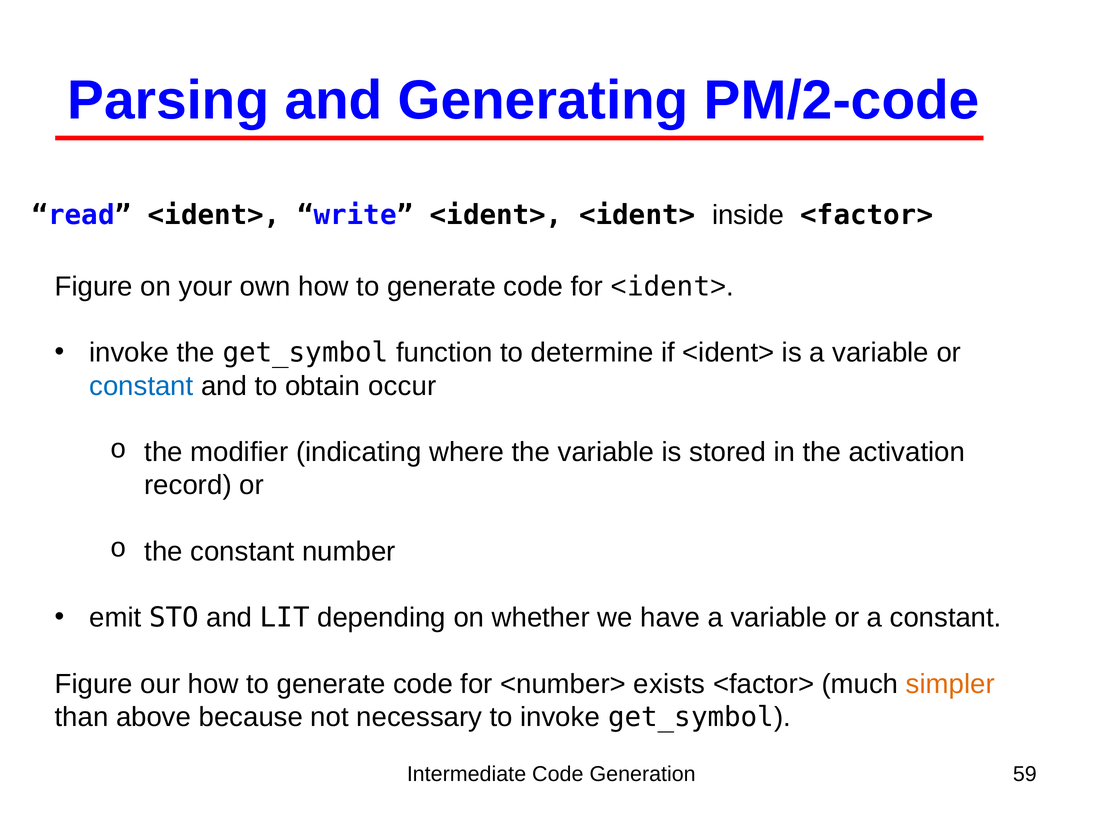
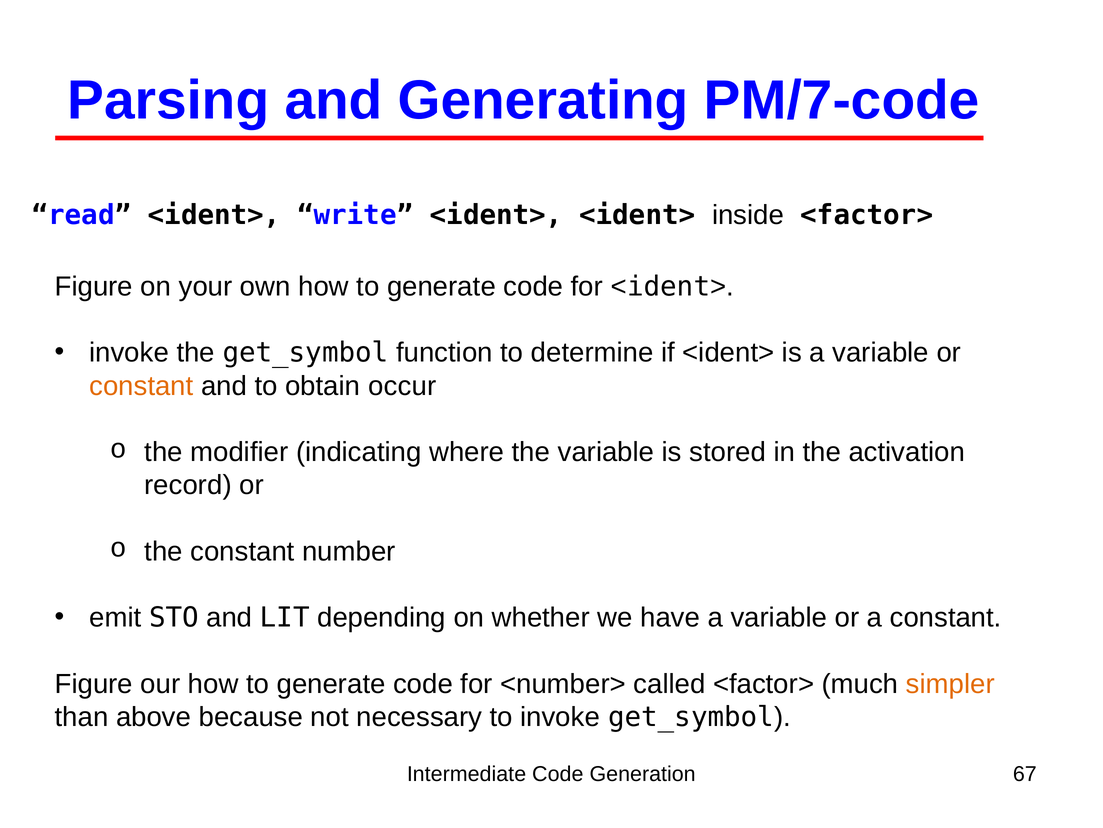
PM/2-code: PM/2-code -> PM/7-code
constant at (141, 386) colour: blue -> orange
exists: exists -> called
59: 59 -> 67
